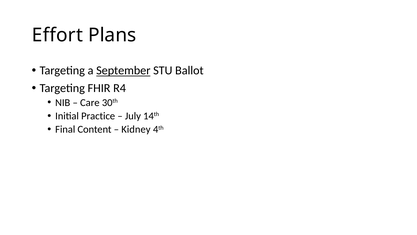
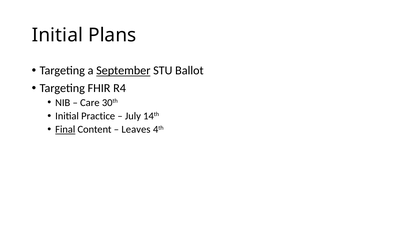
Effort at (57, 35): Effort -> Initial
Final underline: none -> present
Kidney: Kidney -> Leaves
